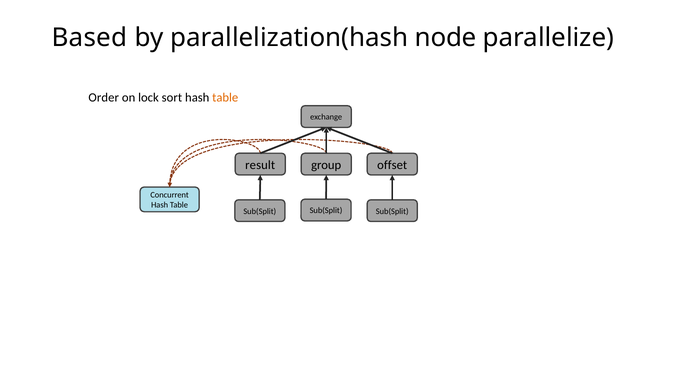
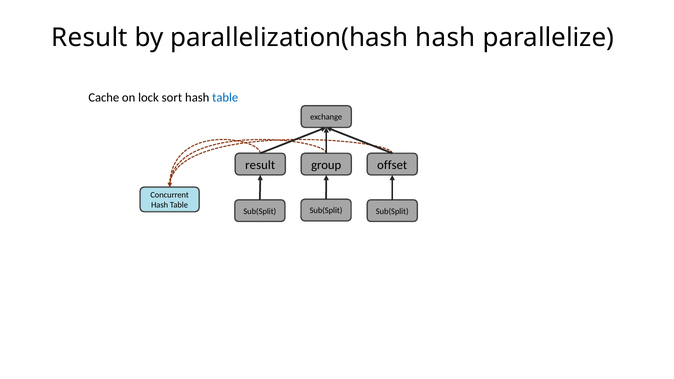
Based at (90, 38): Based -> Result
parallelization(hash node: node -> hash
Order: Order -> Cache
table at (225, 97) colour: orange -> blue
